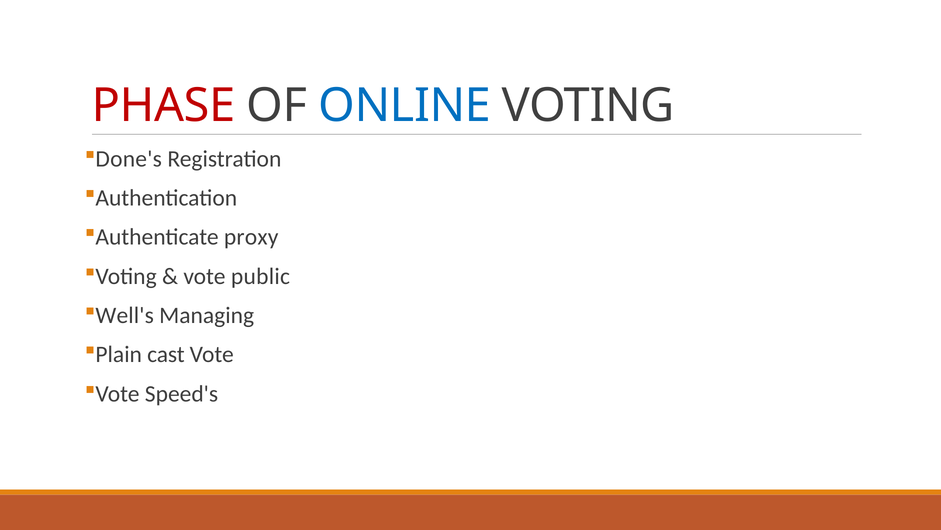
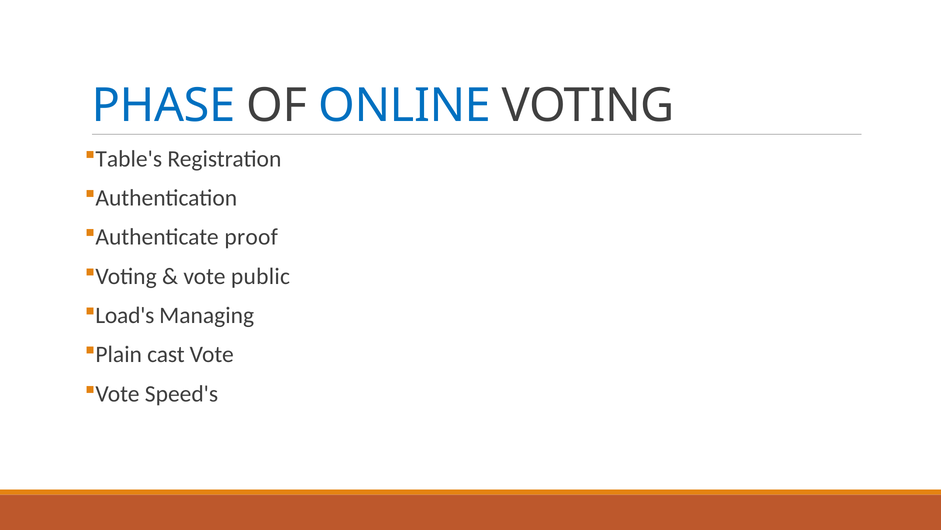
PHASE colour: red -> blue
Done's: Done's -> Table's
proxy: proxy -> proof
Well's: Well's -> Load's
